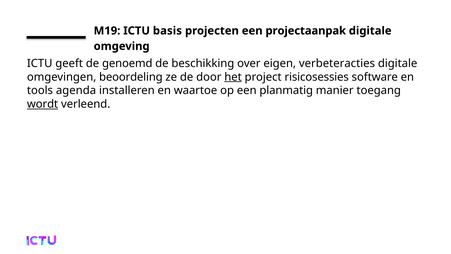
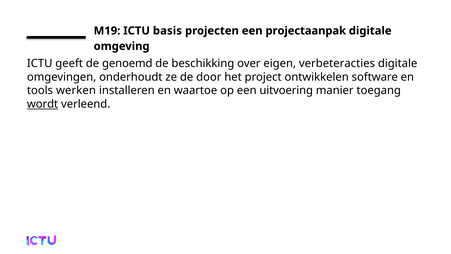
beoordeling: beoordeling -> onderhoudt
het underline: present -> none
risicosessies: risicosessies -> ontwikkelen
agenda: agenda -> werken
planmatig: planmatig -> uitvoering
